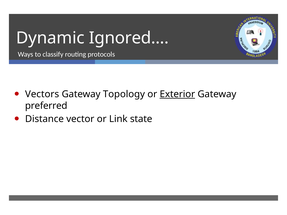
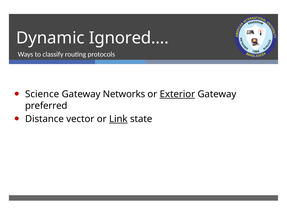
Vectors: Vectors -> Science
Topology: Topology -> Networks
Link underline: none -> present
